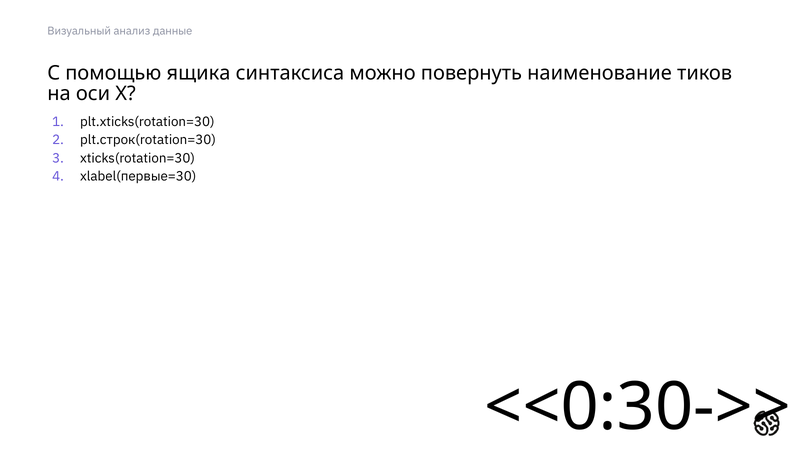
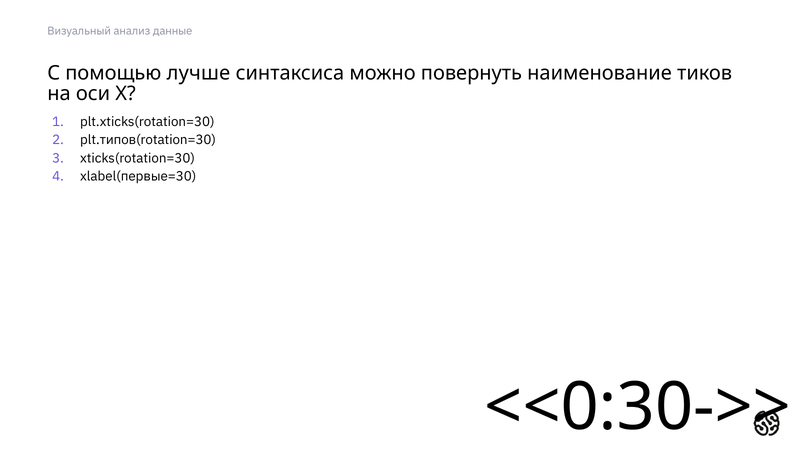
ящика: ящика -> лучше
plt.строк(rotation=30: plt.строк(rotation=30 -> plt.типов(rotation=30
